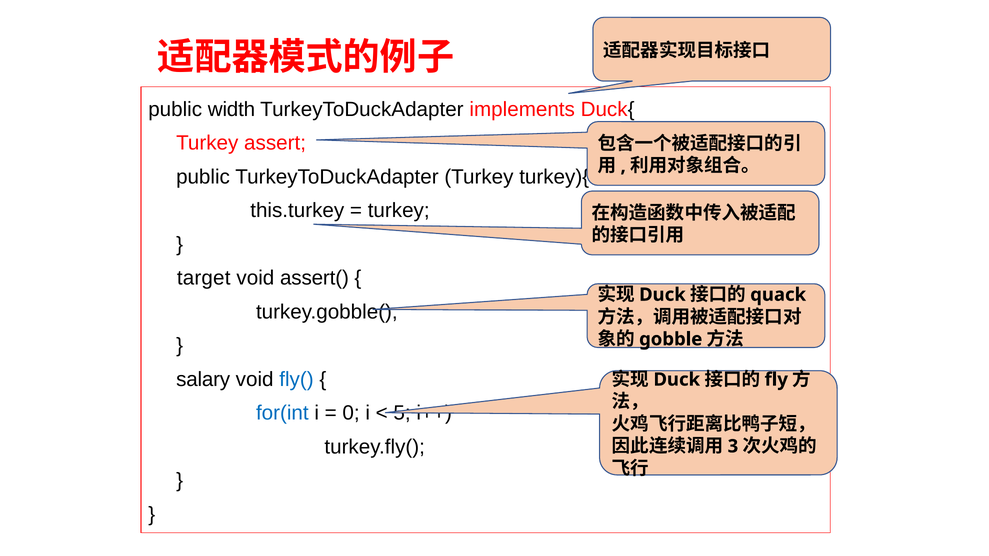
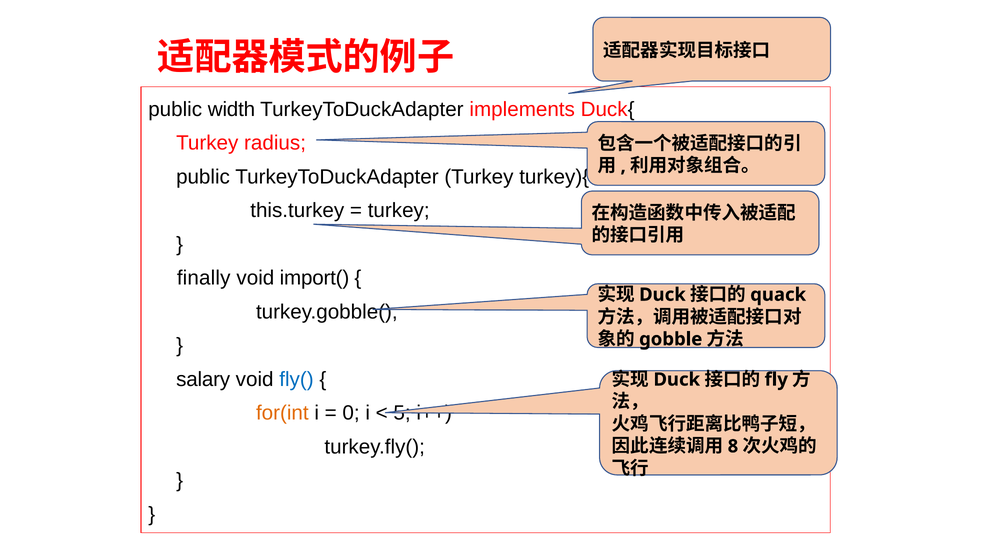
assert: assert -> radius
target: target -> finally
assert(: assert( -> import(
for(int colour: blue -> orange
3: 3 -> 8
